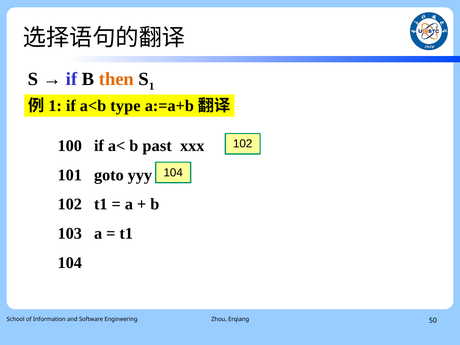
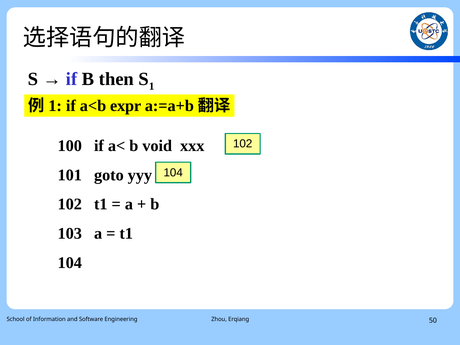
then colour: orange -> black
type: type -> expr
past: past -> void
